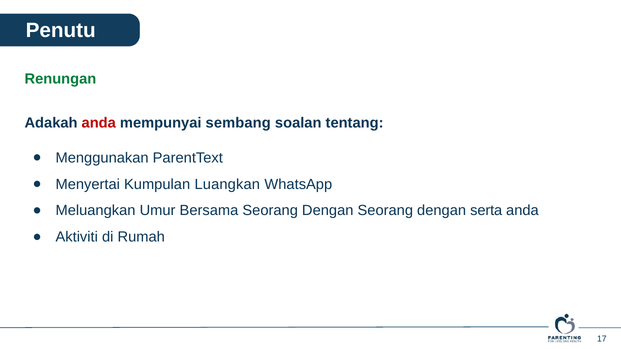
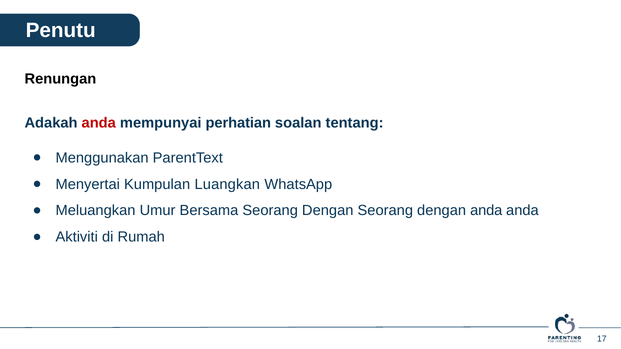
Renungan colour: green -> black
sembang: sembang -> perhatian
dengan serta: serta -> anda
